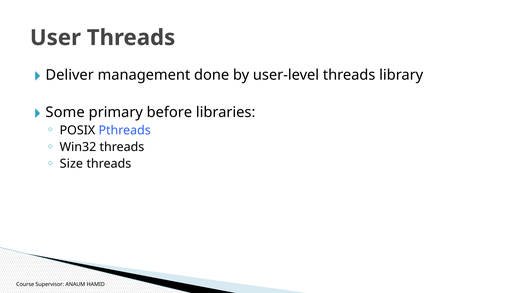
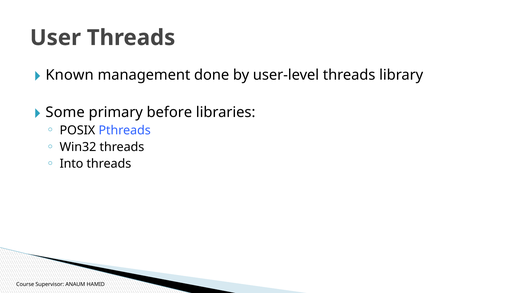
Deliver: Deliver -> Known
Size: Size -> Into
